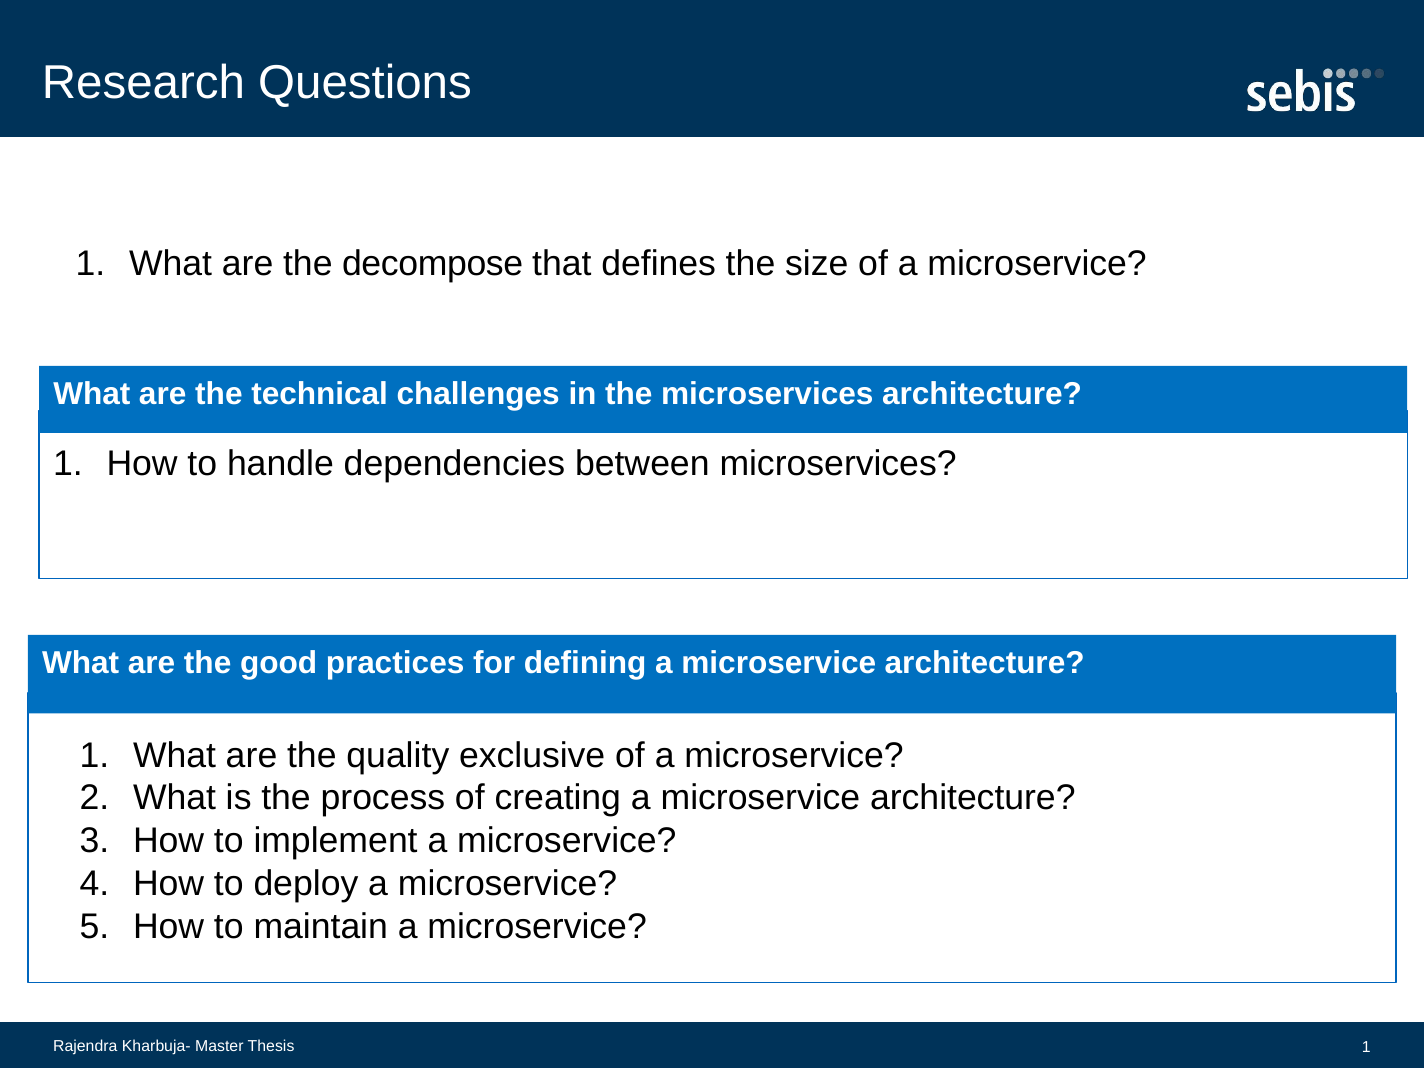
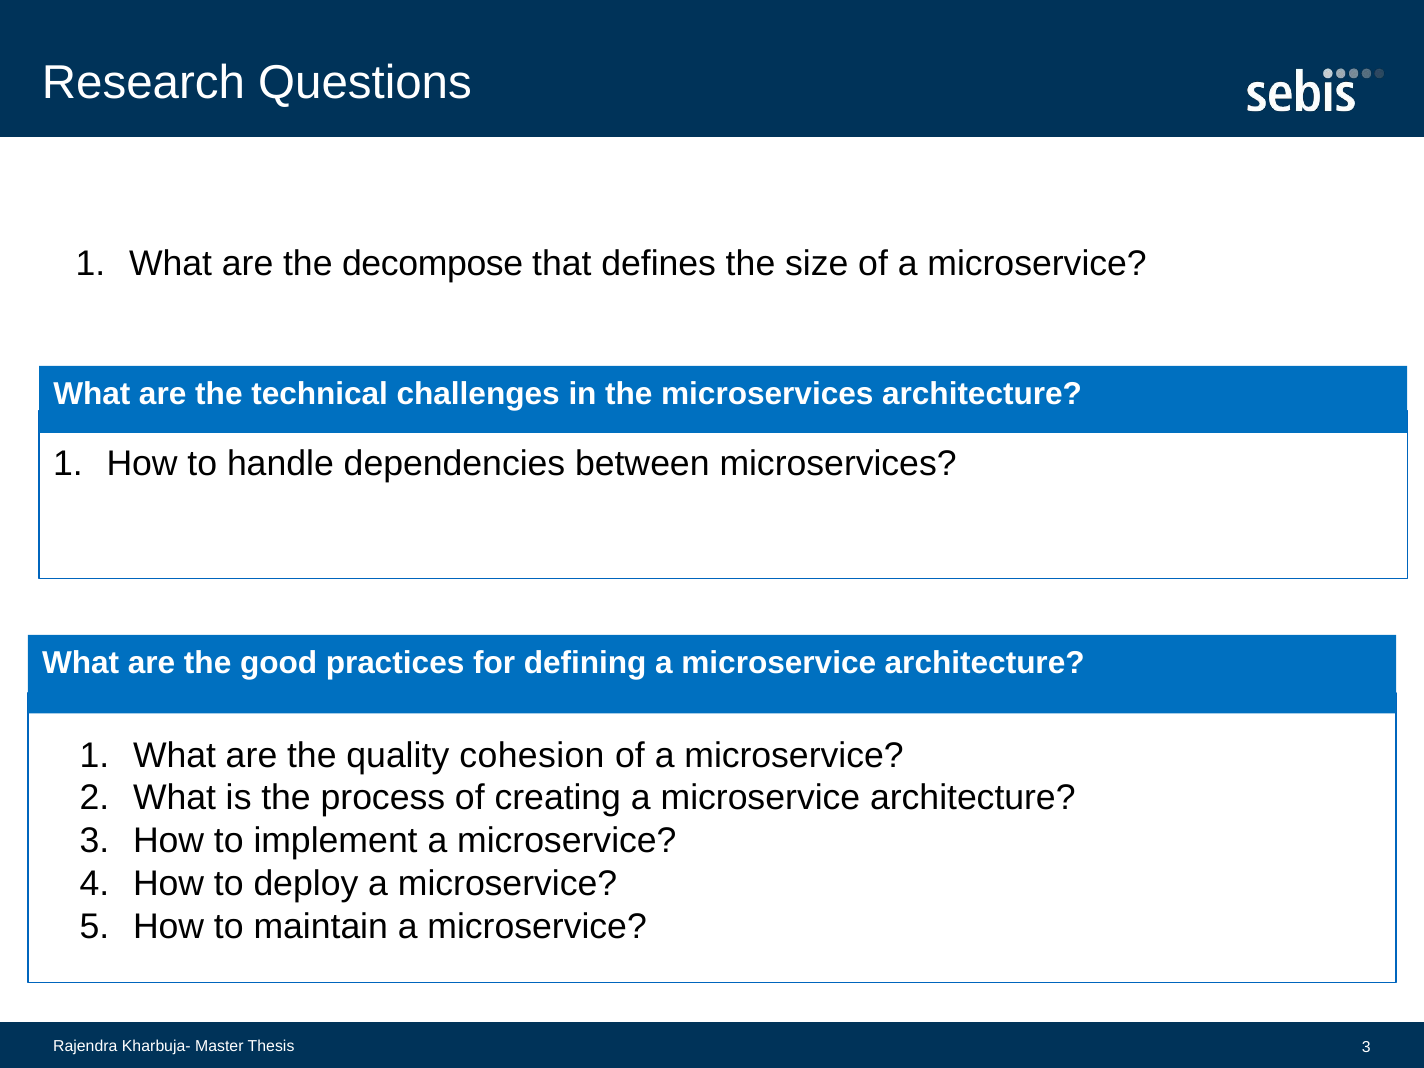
exclusive: exclusive -> cohesion
Thesis 1: 1 -> 3
